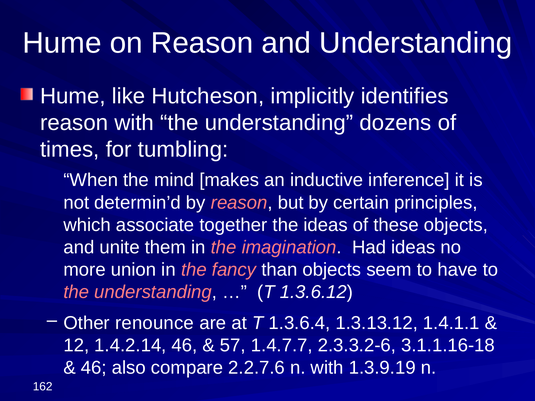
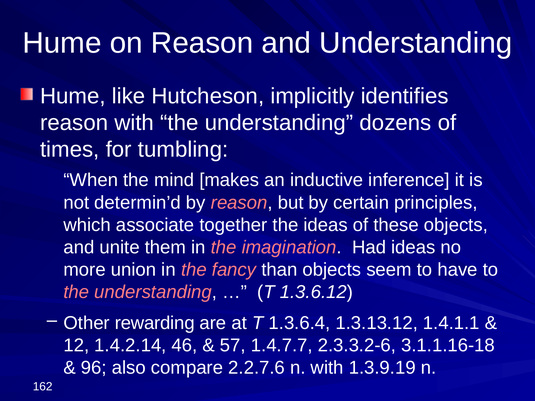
renounce: renounce -> rewarding
46 at (94, 368): 46 -> 96
